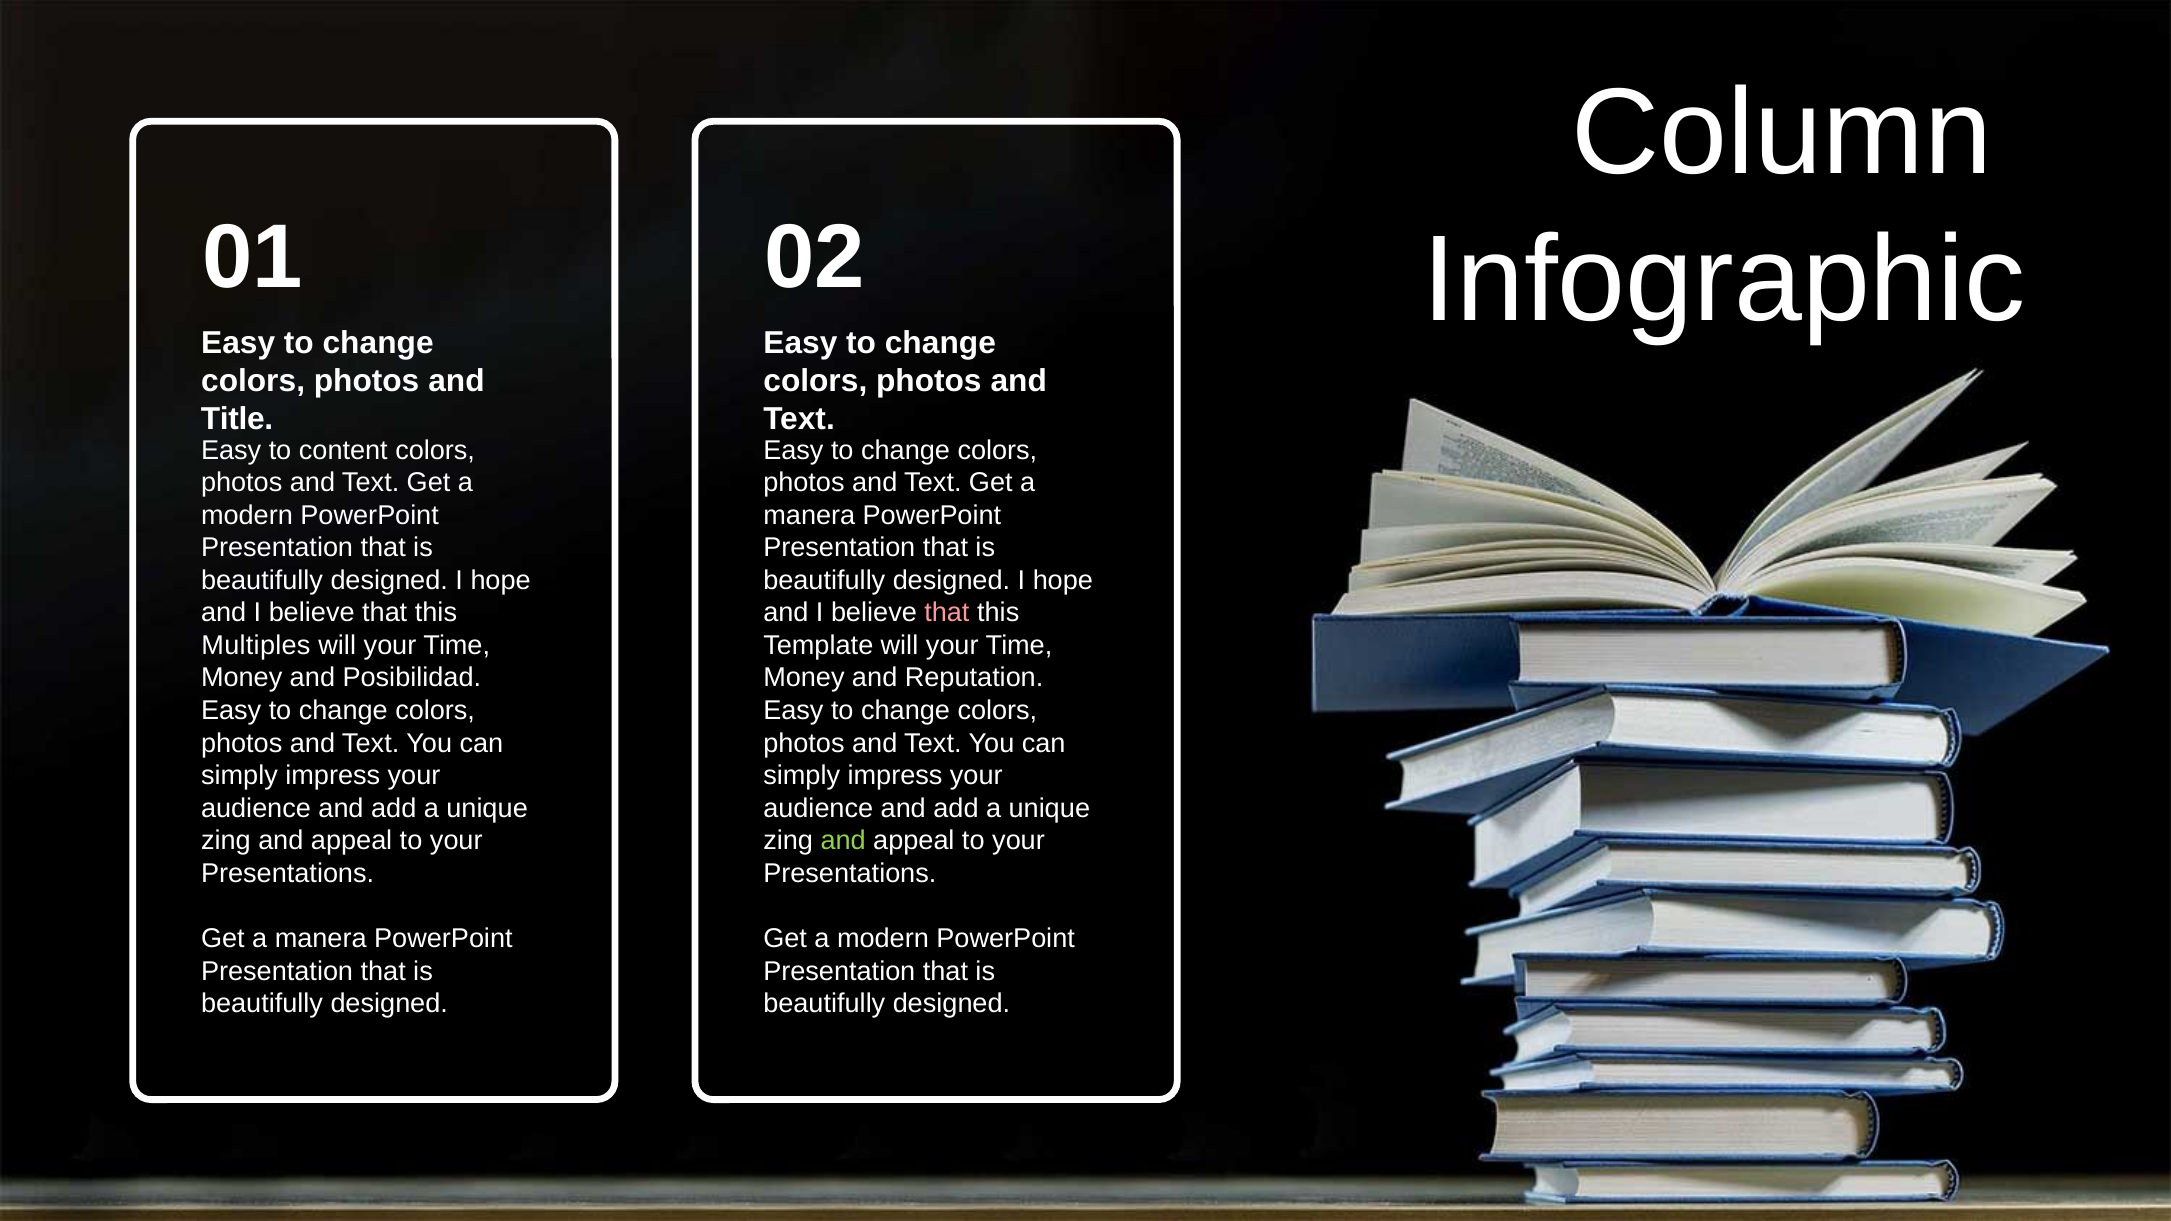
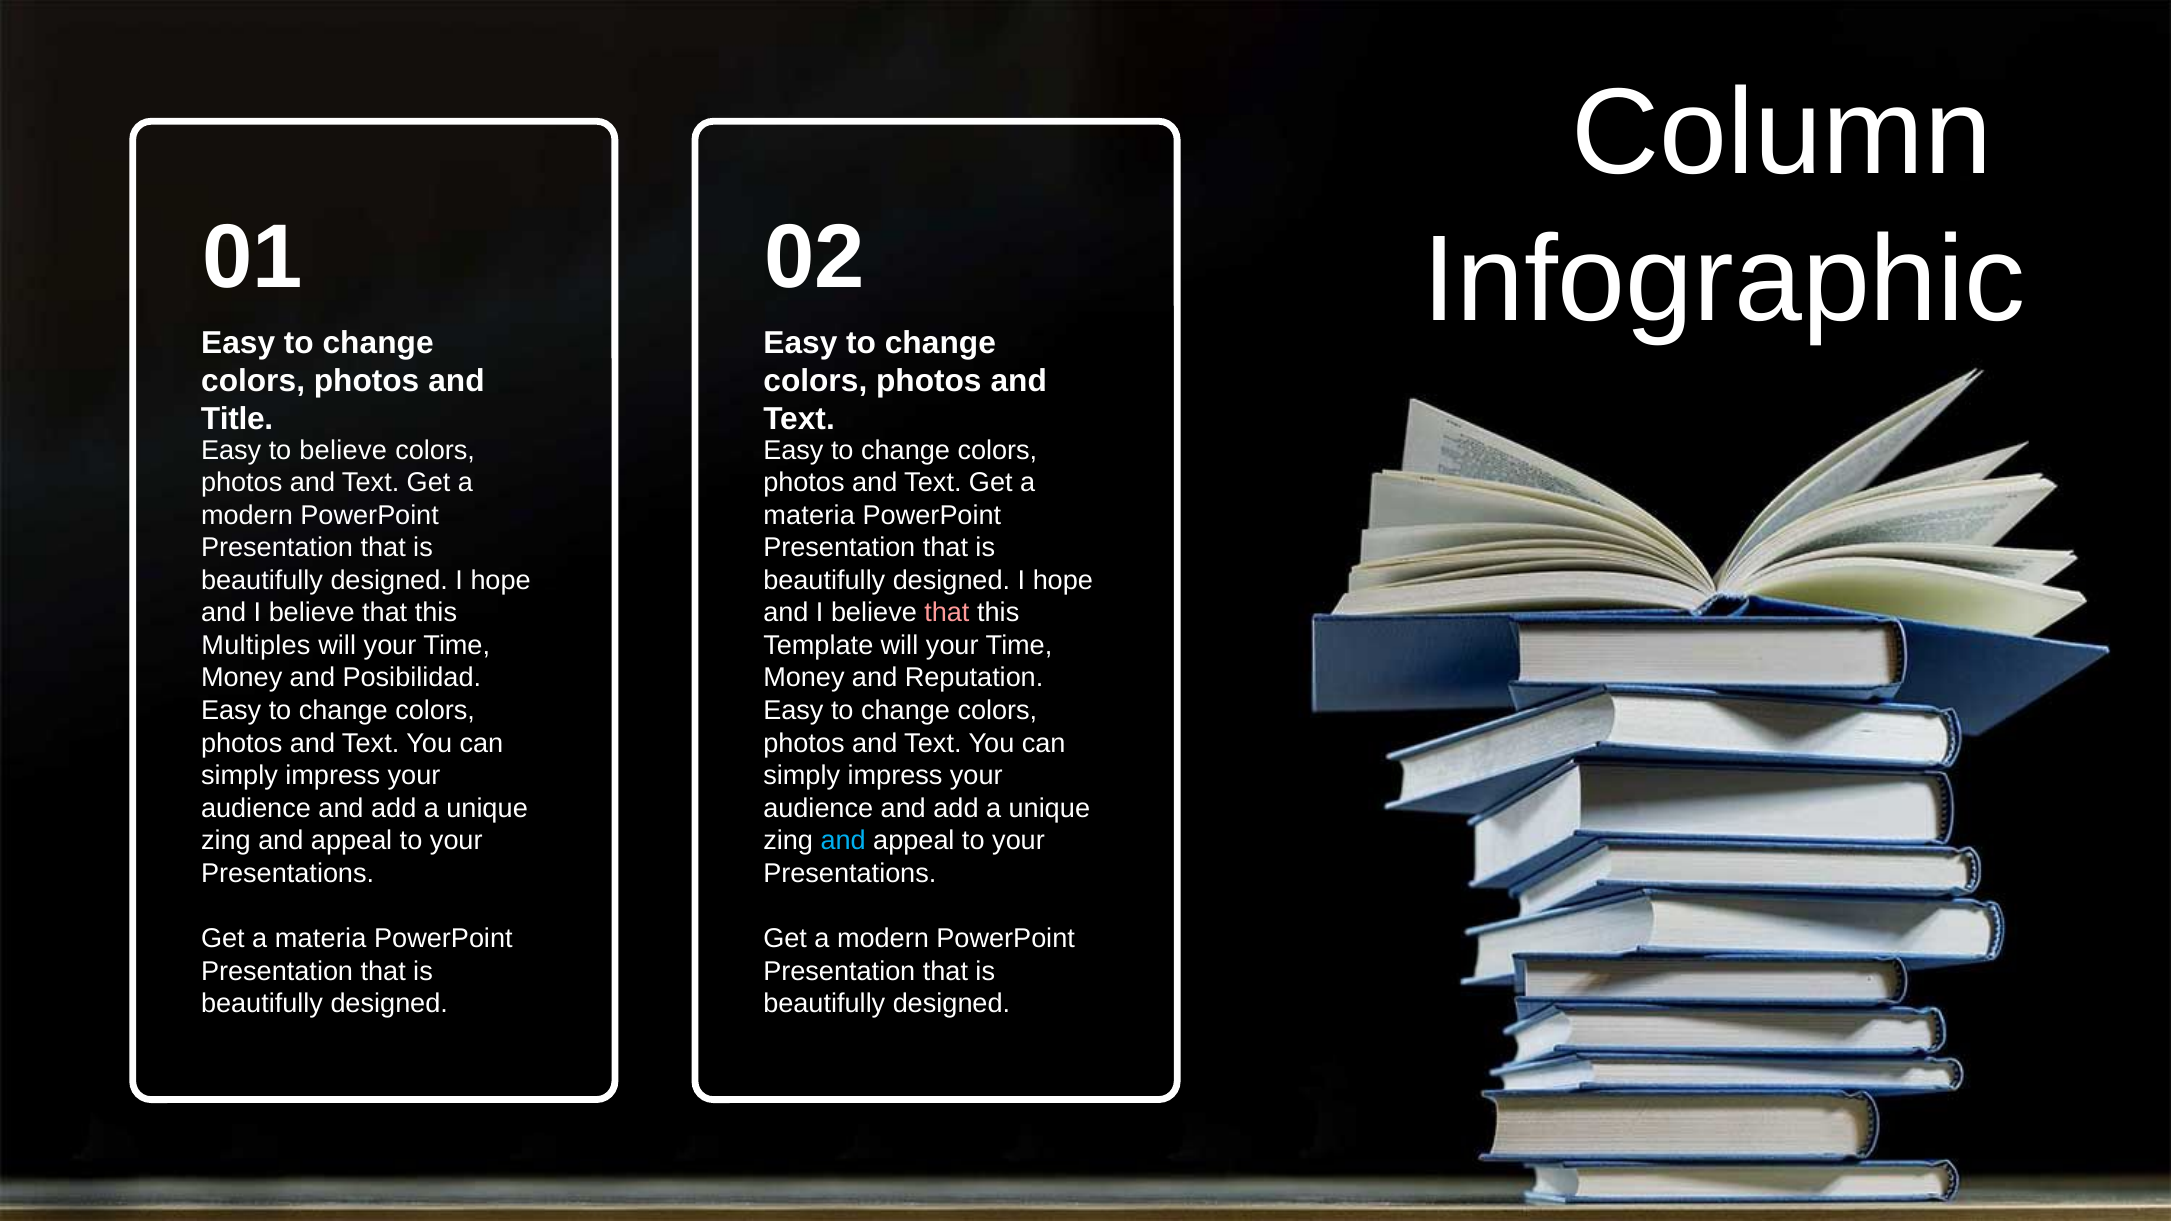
to content: content -> believe
manera at (809, 515): manera -> materia
and at (843, 841) colour: light green -> light blue
manera at (321, 939): manera -> materia
